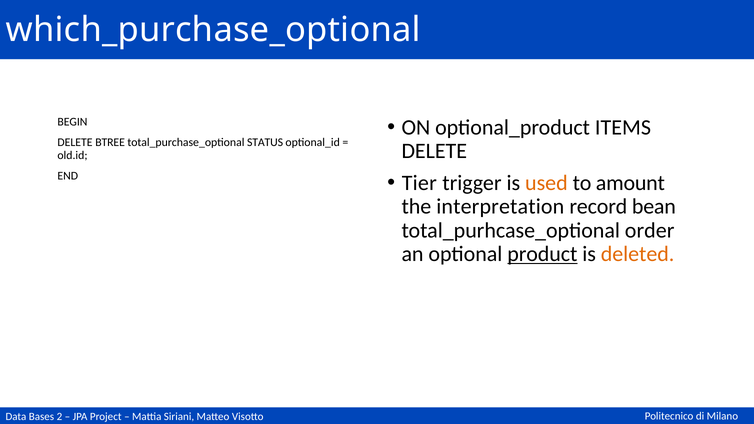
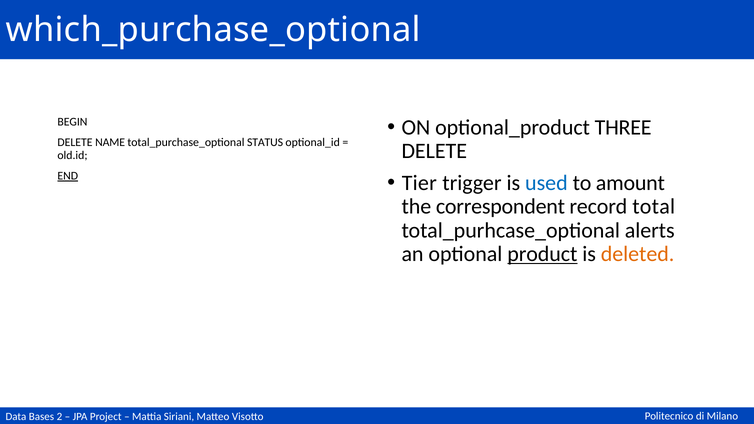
ITEMS: ITEMS -> THREE
BTREE: BTREE -> NAME
END underline: none -> present
used colour: orange -> blue
interpretation: interpretation -> correspondent
bean: bean -> total
order: order -> alerts
